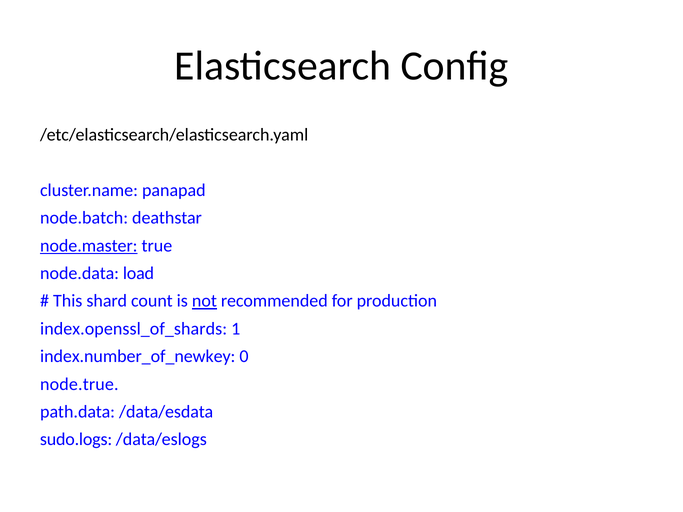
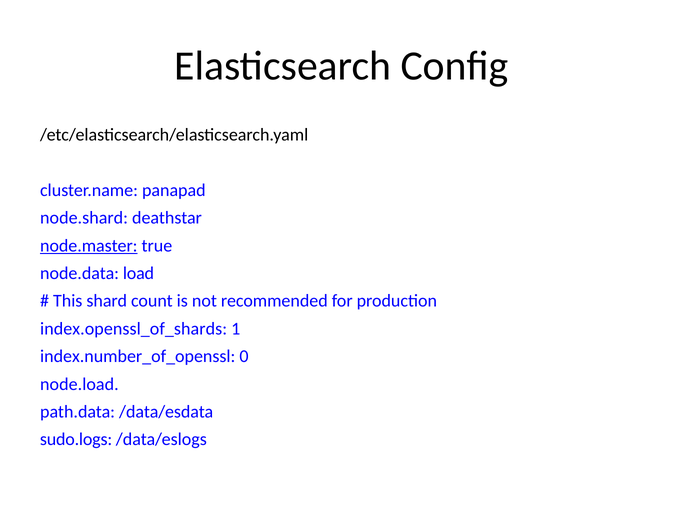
node.batch: node.batch -> node.shard
not underline: present -> none
index.number_of_newkey: index.number_of_newkey -> index.number_of_openssl
node.true: node.true -> node.load
